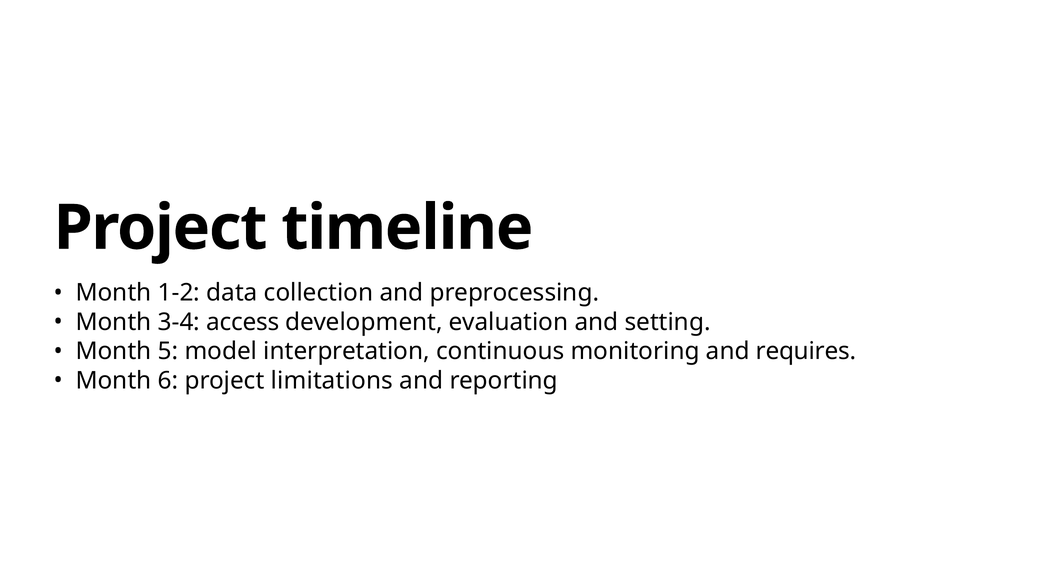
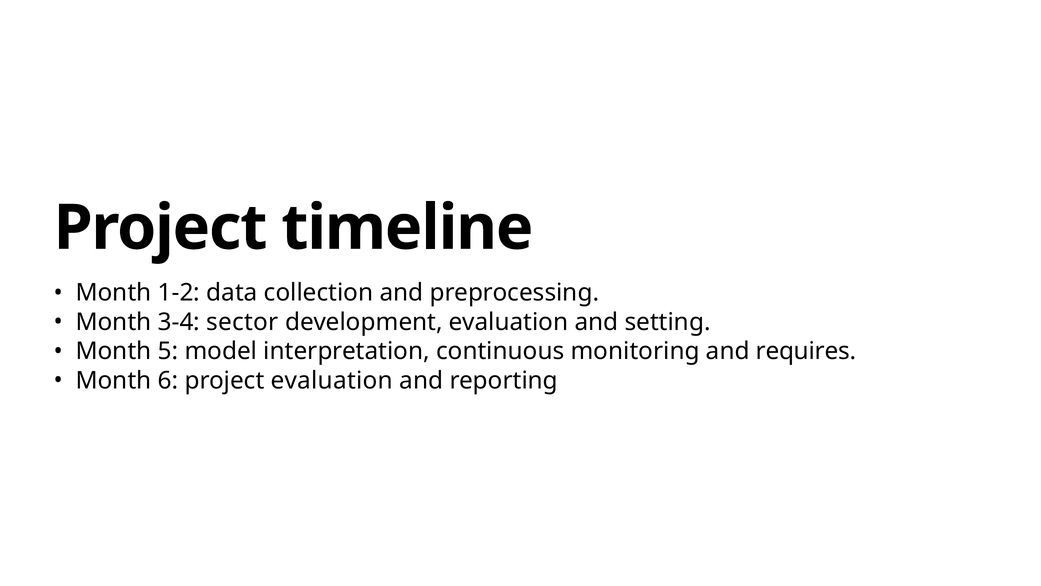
access: access -> sector
project limitations: limitations -> evaluation
